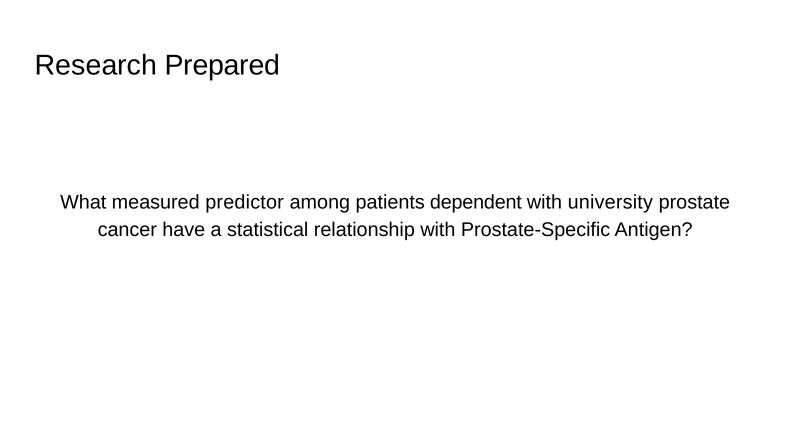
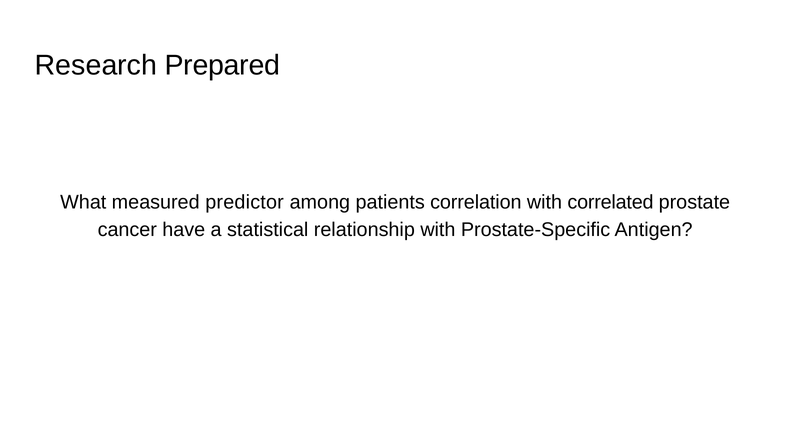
dependent: dependent -> correlation
university: university -> correlated
